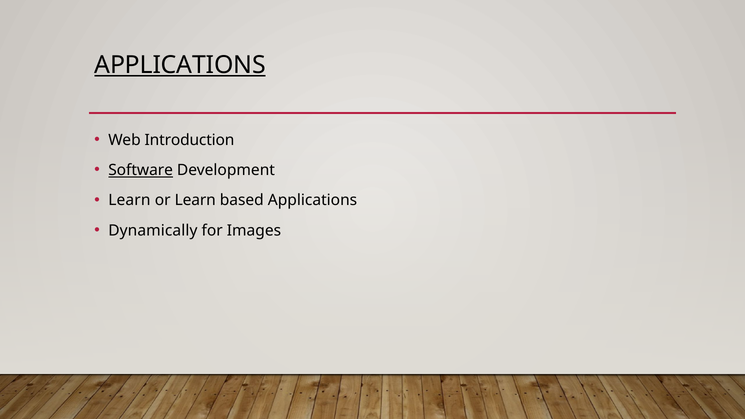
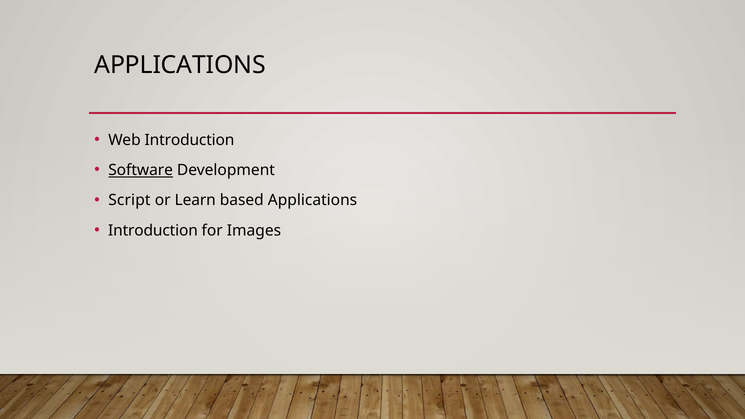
APPLICATIONS at (180, 65) underline: present -> none
Learn at (129, 200): Learn -> Script
Dynamically at (153, 230): Dynamically -> Introduction
